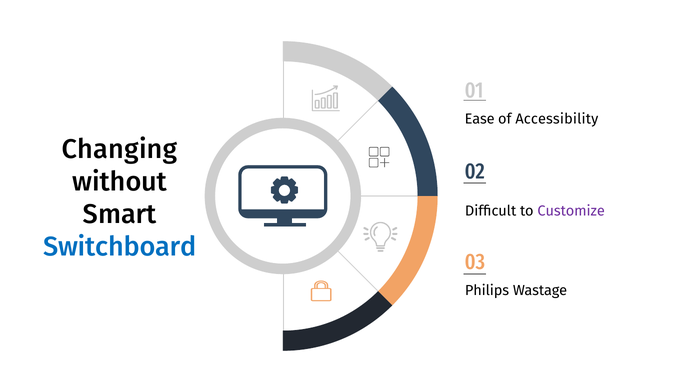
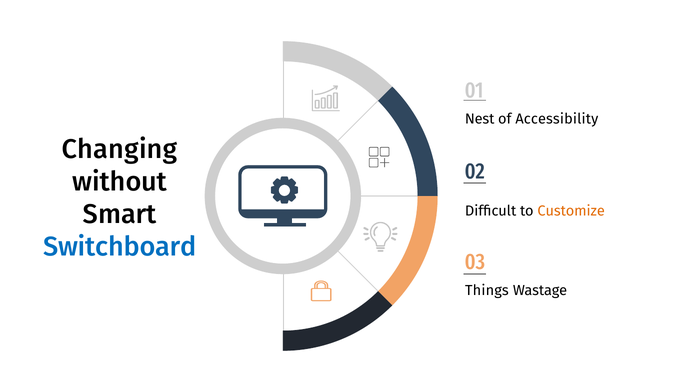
Ease: Ease -> Nest
Customize colour: purple -> orange
Philips: Philips -> Things
